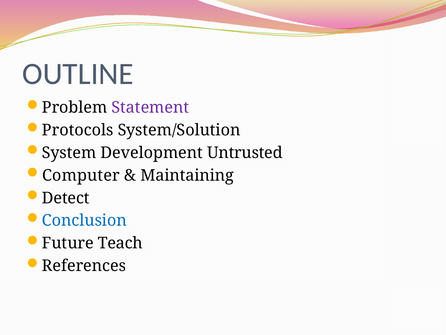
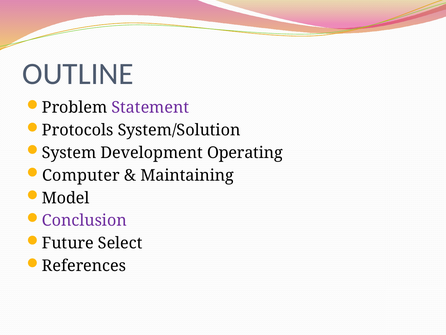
Untrusted: Untrusted -> Operating
Detect: Detect -> Model
Conclusion colour: blue -> purple
Teach: Teach -> Select
